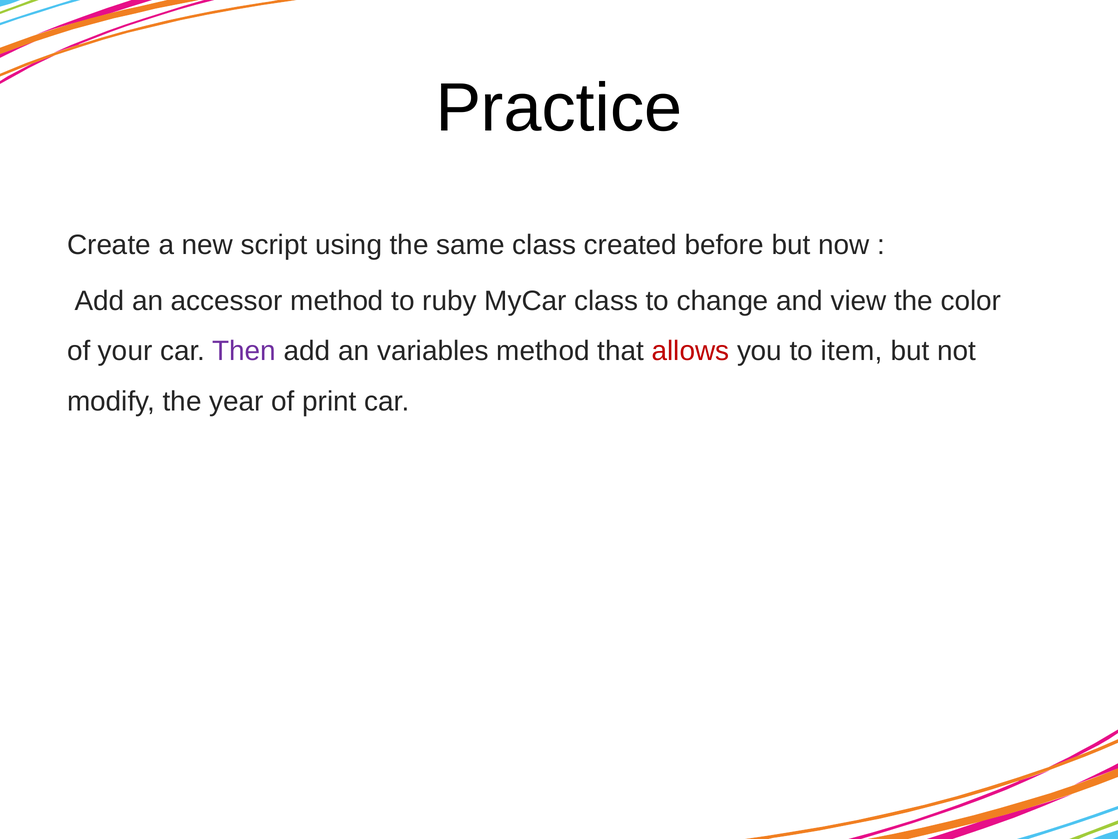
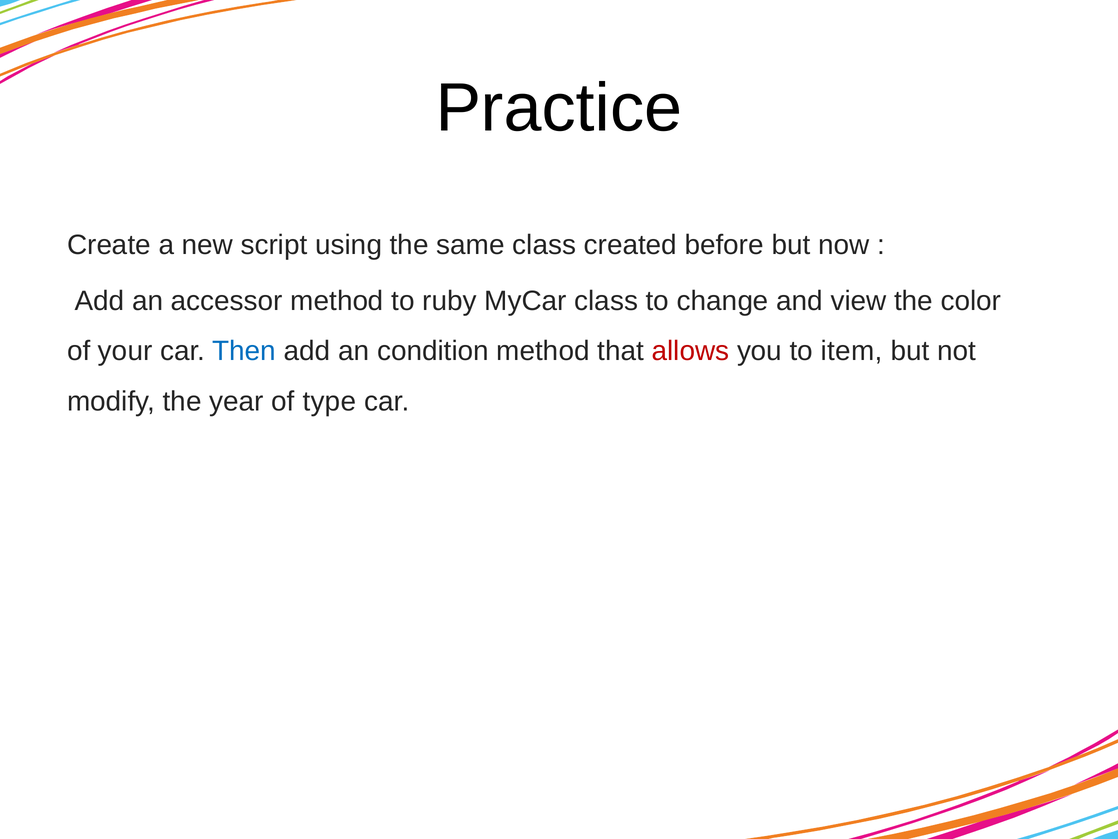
Then colour: purple -> blue
variables: variables -> condition
print: print -> type
